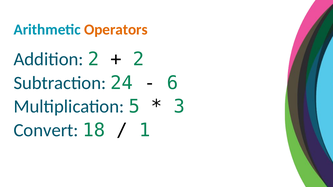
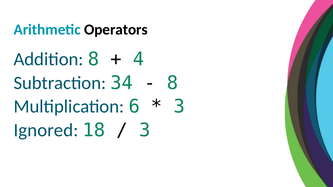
Operators colour: orange -> black
Addition 2: 2 -> 8
2 at (138, 59): 2 -> 4
24: 24 -> 34
6 at (172, 83): 6 -> 8
5: 5 -> 6
Convert: Convert -> Ignored
1 at (145, 130): 1 -> 3
